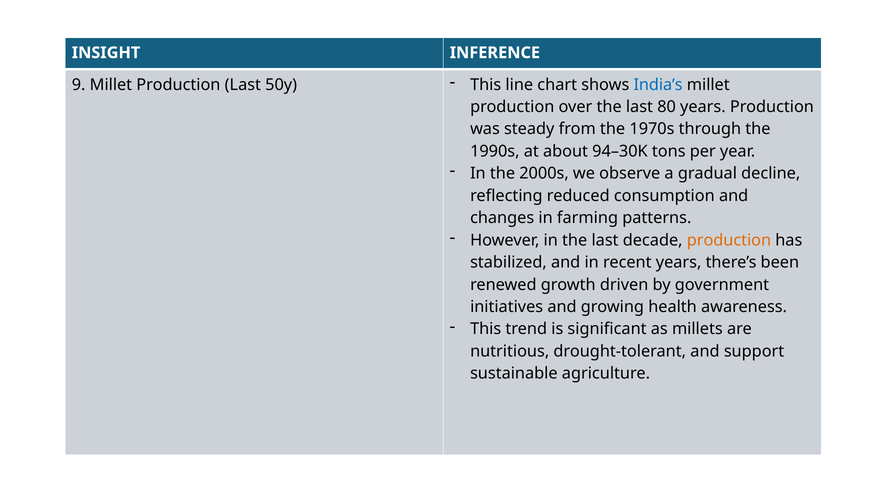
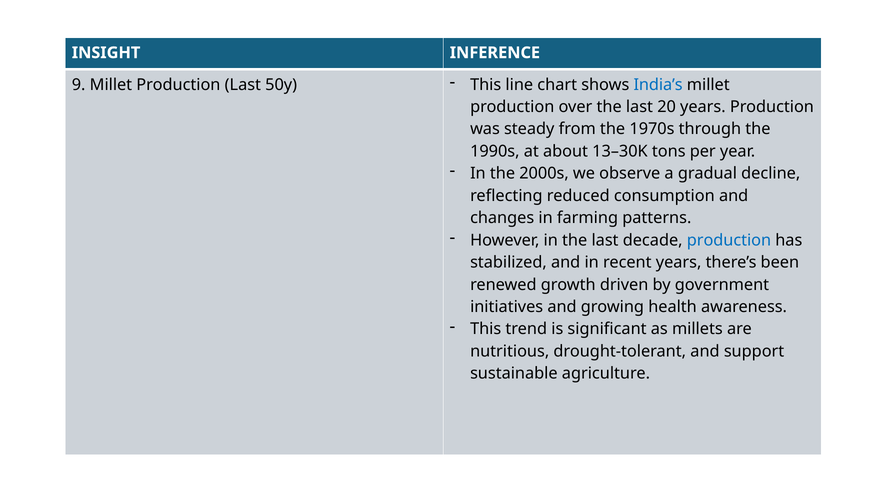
80: 80 -> 20
94–30K: 94–30K -> 13–30K
production at (729, 240) colour: orange -> blue
